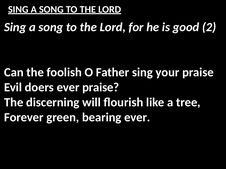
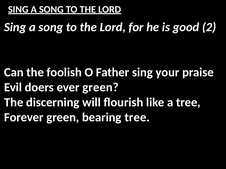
ever praise: praise -> green
bearing ever: ever -> tree
